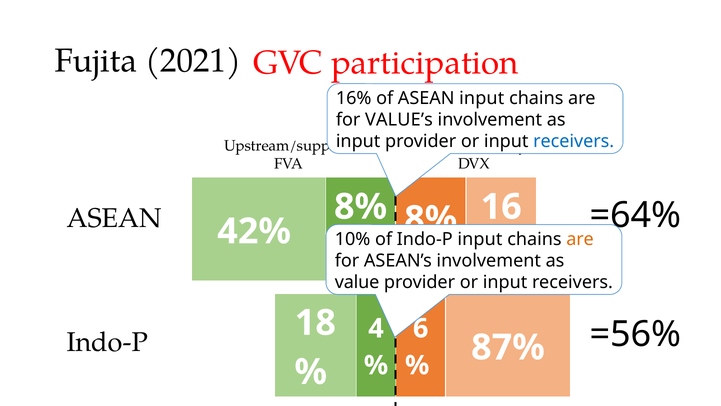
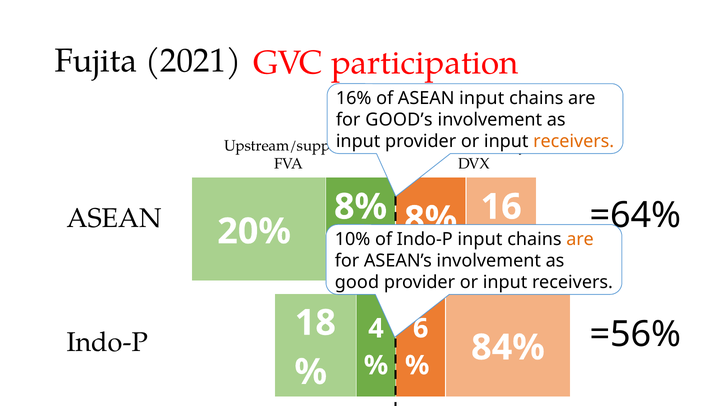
VALUE’s: VALUE’s -> GOOD’s
receivers at (574, 141) colour: blue -> orange
42%: 42% -> 20%
value: value -> good
87%: 87% -> 84%
